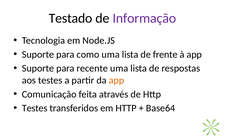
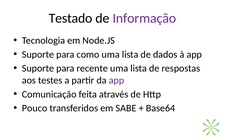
frente: frente -> dados
app at (116, 81) colour: orange -> purple
Testes at (35, 109): Testes -> Pouco
em HTTP: HTTP -> SABE
